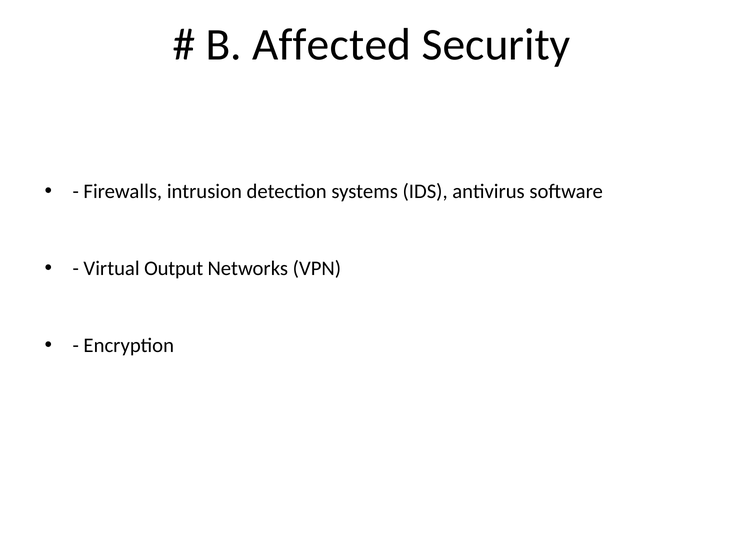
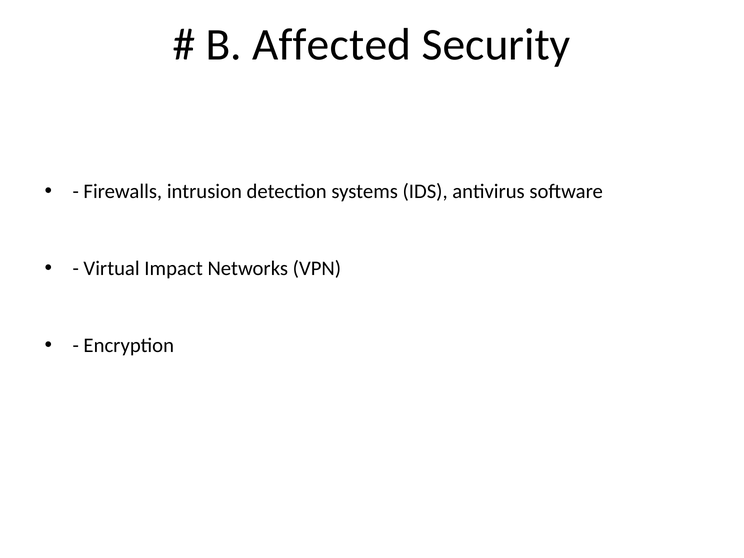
Output: Output -> Impact
